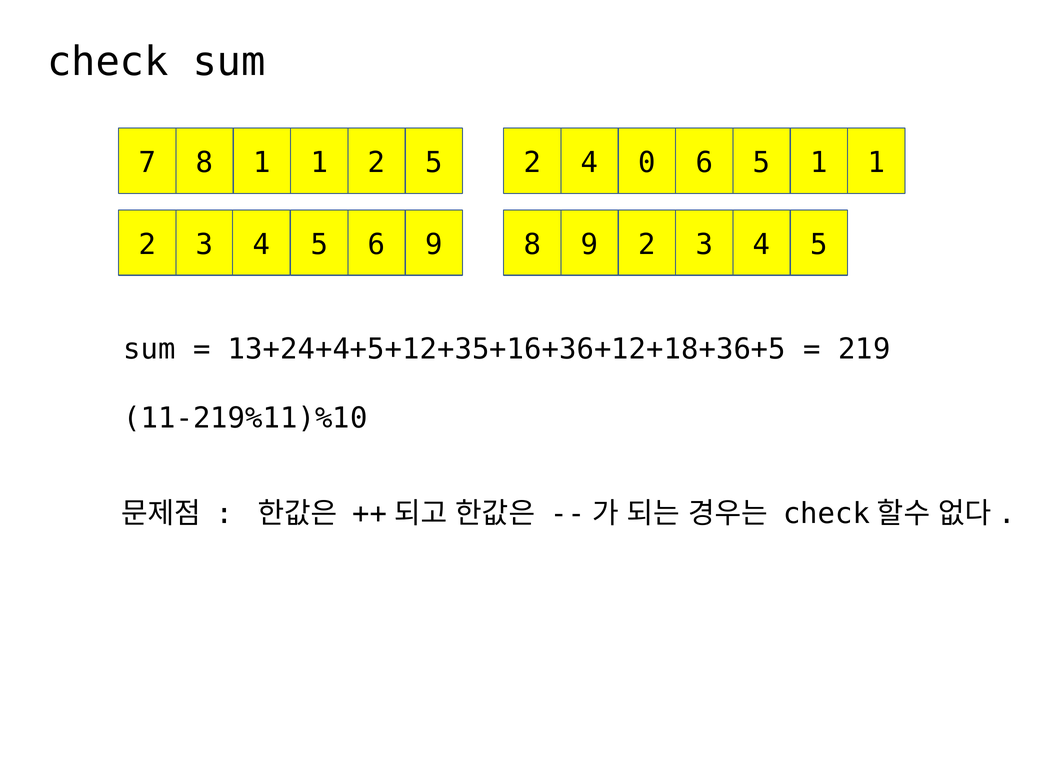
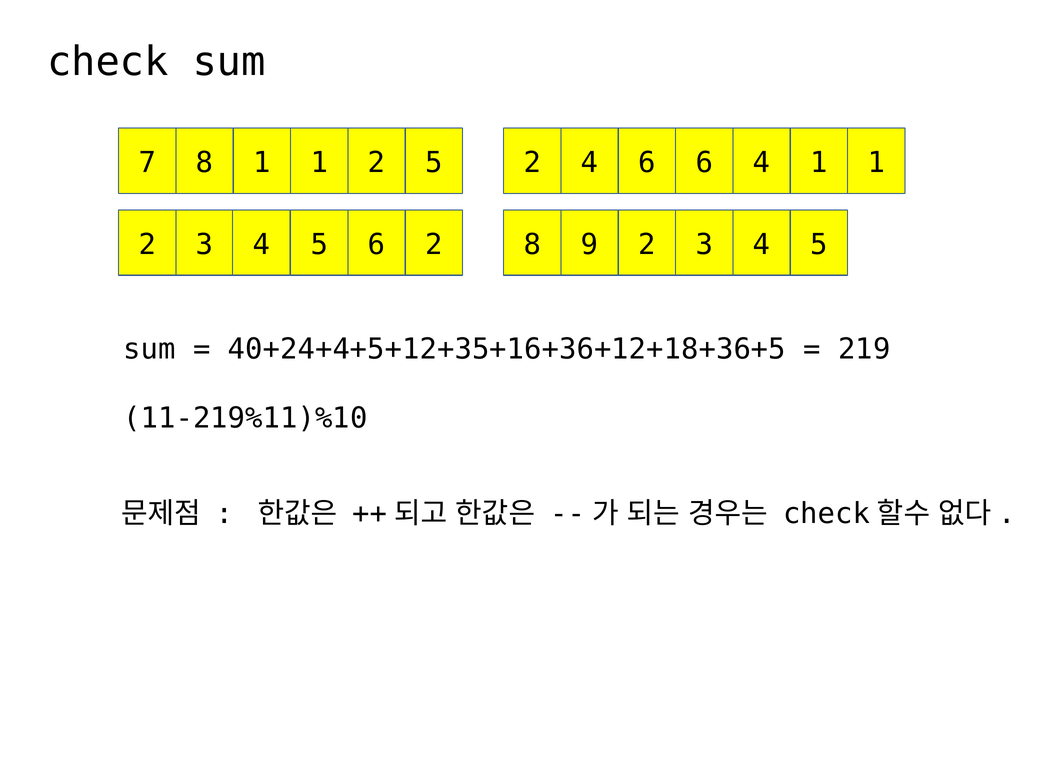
4 0: 0 -> 6
6 5: 5 -> 4
6 9: 9 -> 2
13+24+4+5+12+35+16+36+12+18+36+5: 13+24+4+5+12+35+16+36+12+18+36+5 -> 40+24+4+5+12+35+16+36+12+18+36+5
